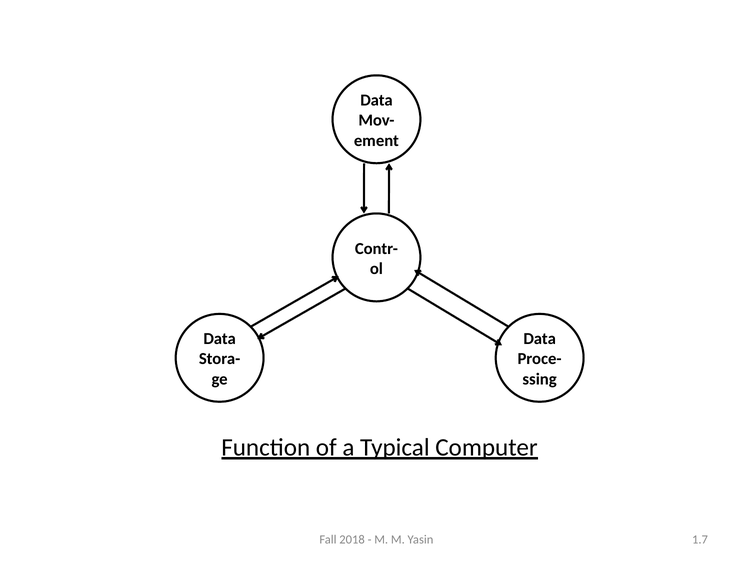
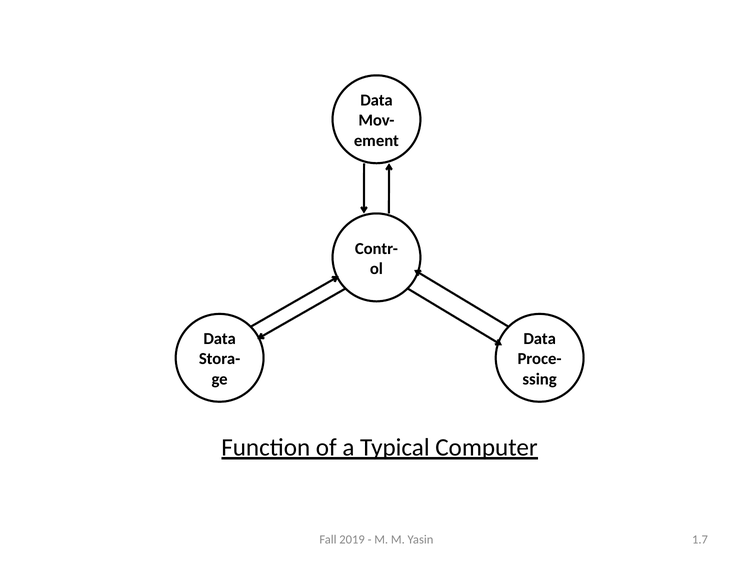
2018: 2018 -> 2019
